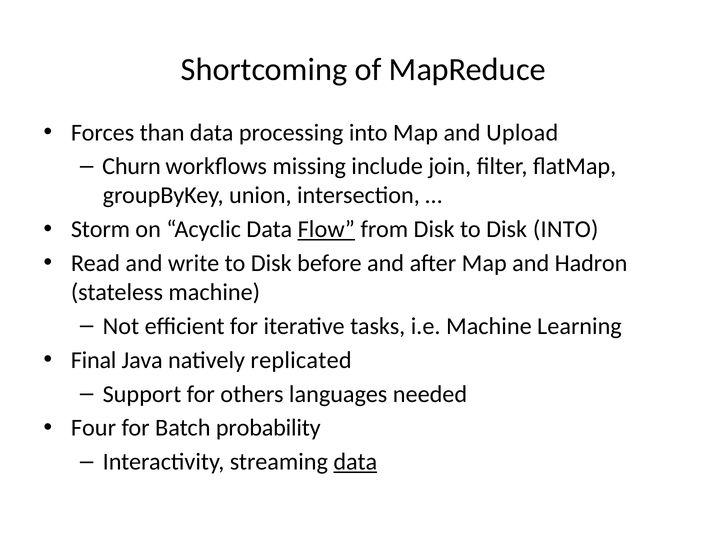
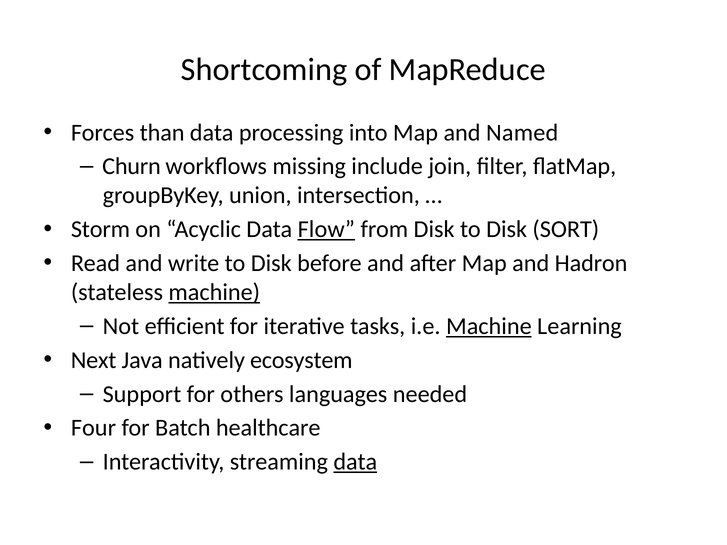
Upload: Upload -> Named
Disk INTO: INTO -> SORT
machine at (214, 293) underline: none -> present
Machine at (489, 326) underline: none -> present
Final: Final -> Next
replicated: replicated -> ecosystem
probability: probability -> healthcare
